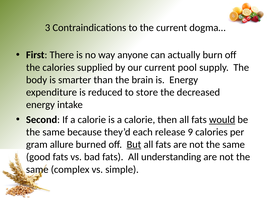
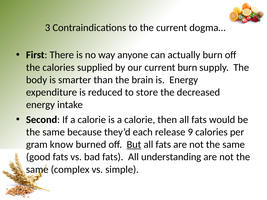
current pool: pool -> burn
would underline: present -> none
allure: allure -> know
